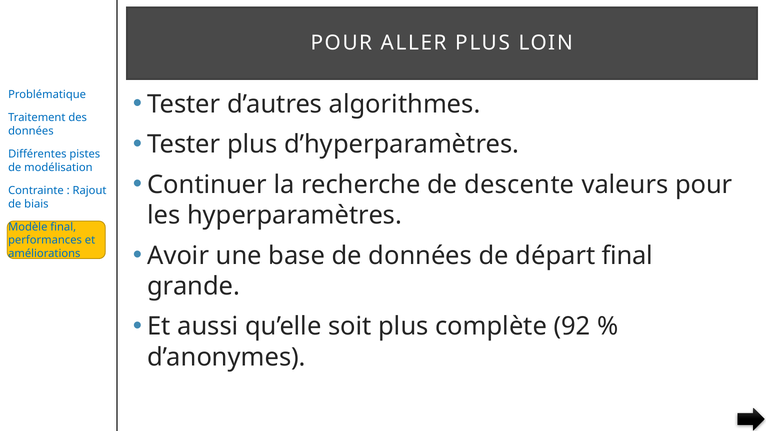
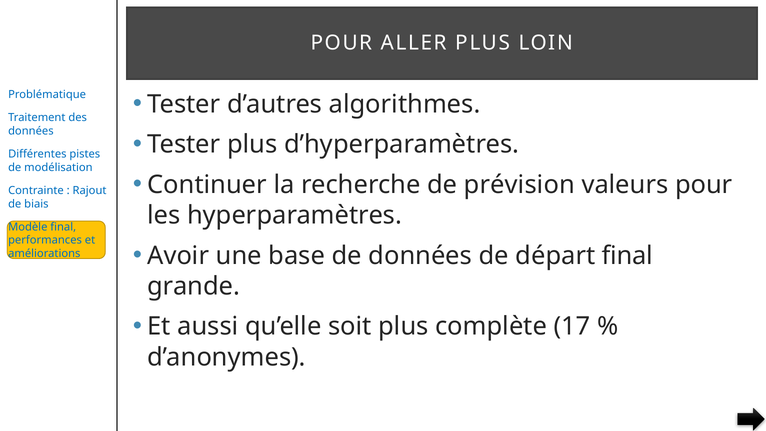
descente: descente -> prévision
92: 92 -> 17
